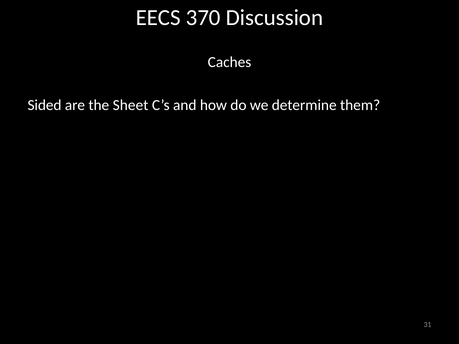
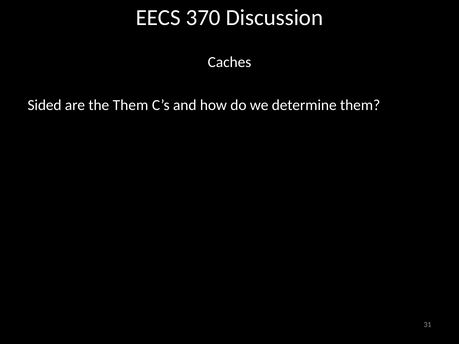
the Sheet: Sheet -> Them
